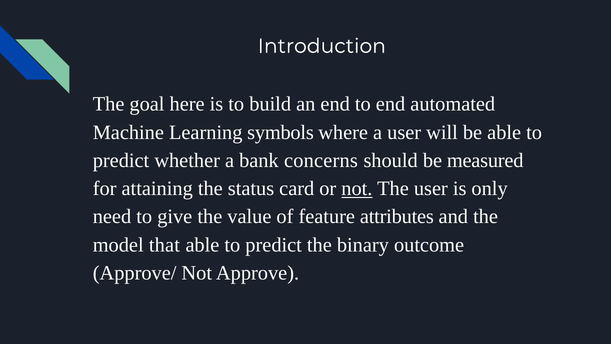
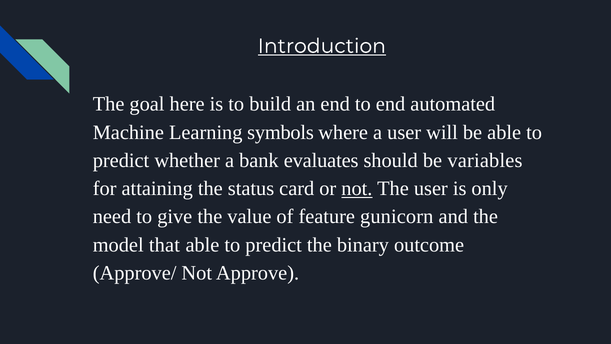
Introduction underline: none -> present
concerns: concerns -> evaluates
measured: measured -> variables
attributes: attributes -> gunicorn
